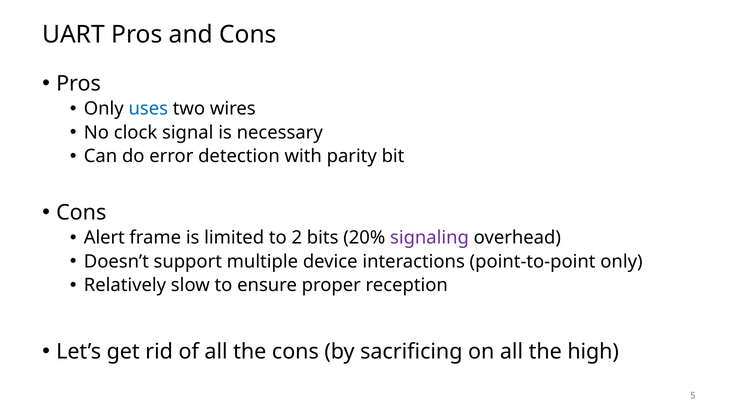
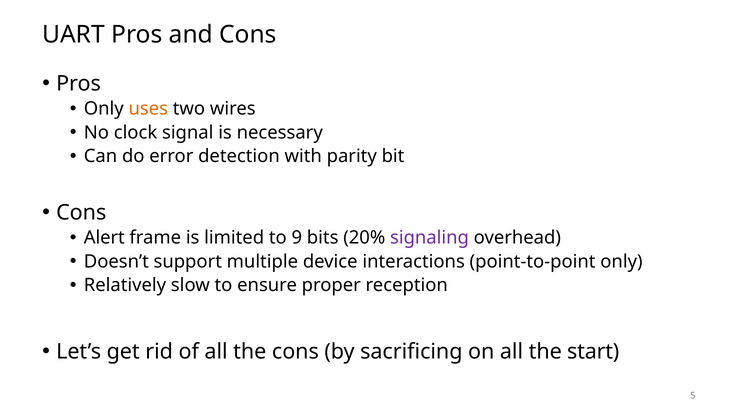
uses colour: blue -> orange
2: 2 -> 9
high: high -> start
